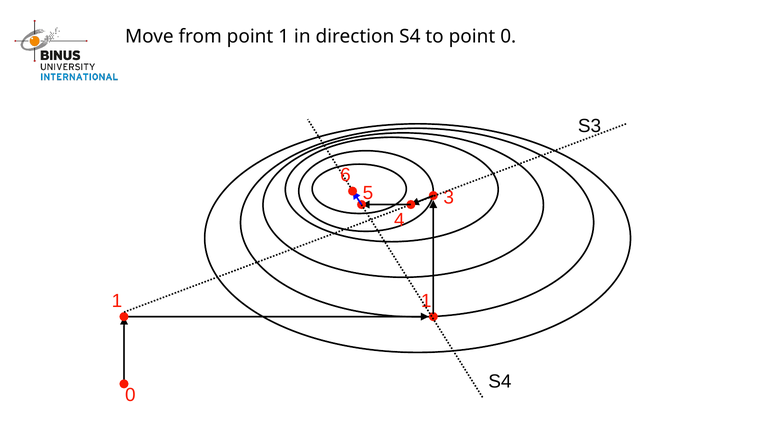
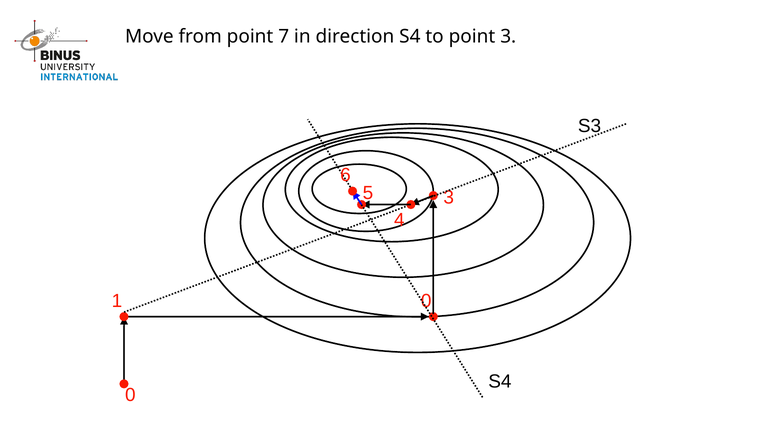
point 1: 1 -> 7
point 0: 0 -> 3
1 1: 1 -> 0
